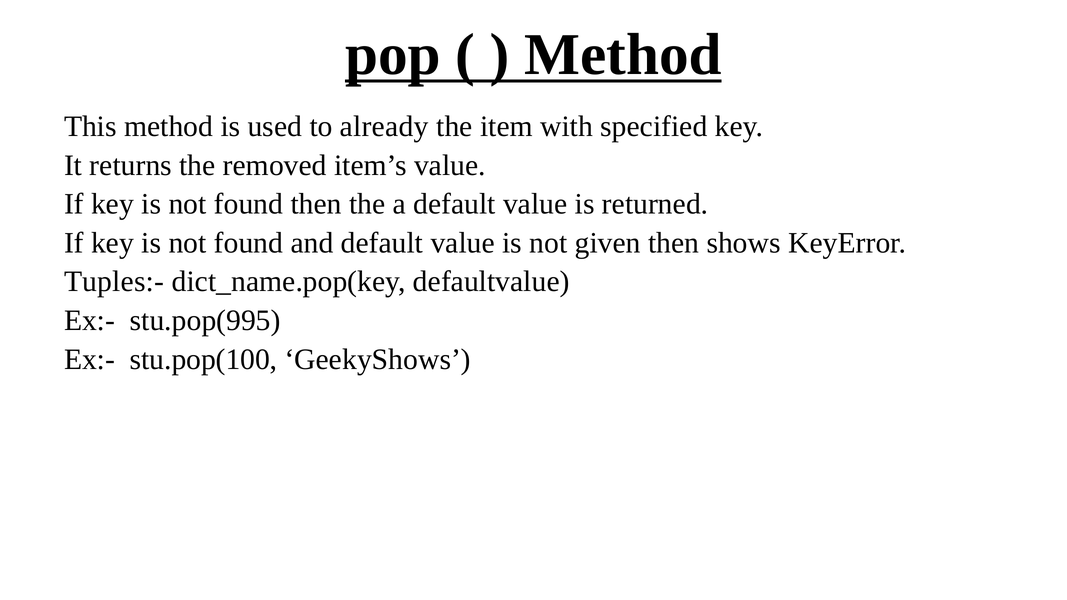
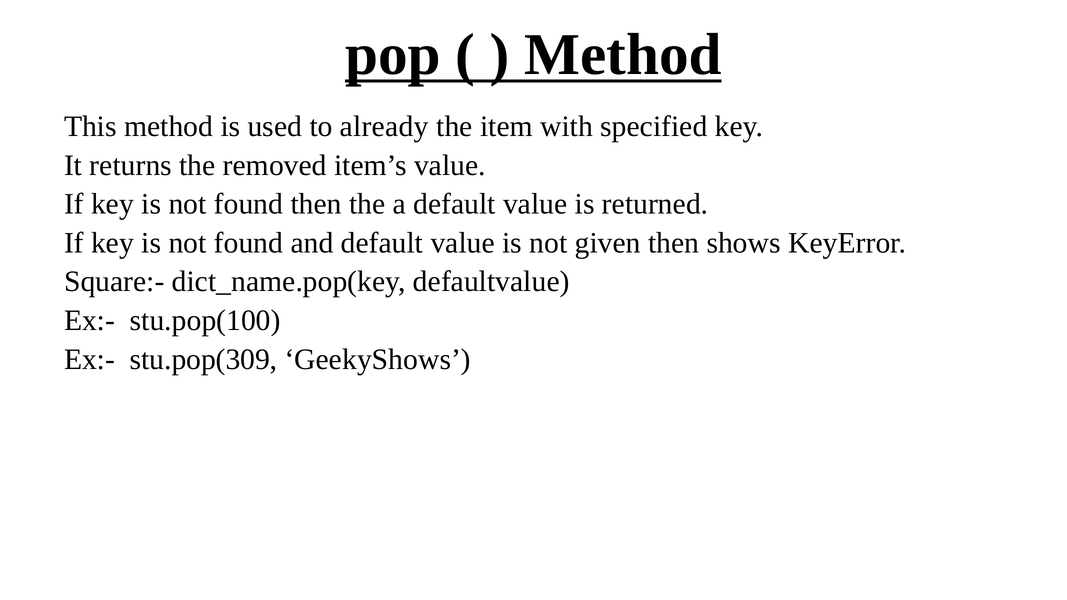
Tuples:-: Tuples:- -> Square:-
stu.pop(995: stu.pop(995 -> stu.pop(100
stu.pop(100: stu.pop(100 -> stu.pop(309
